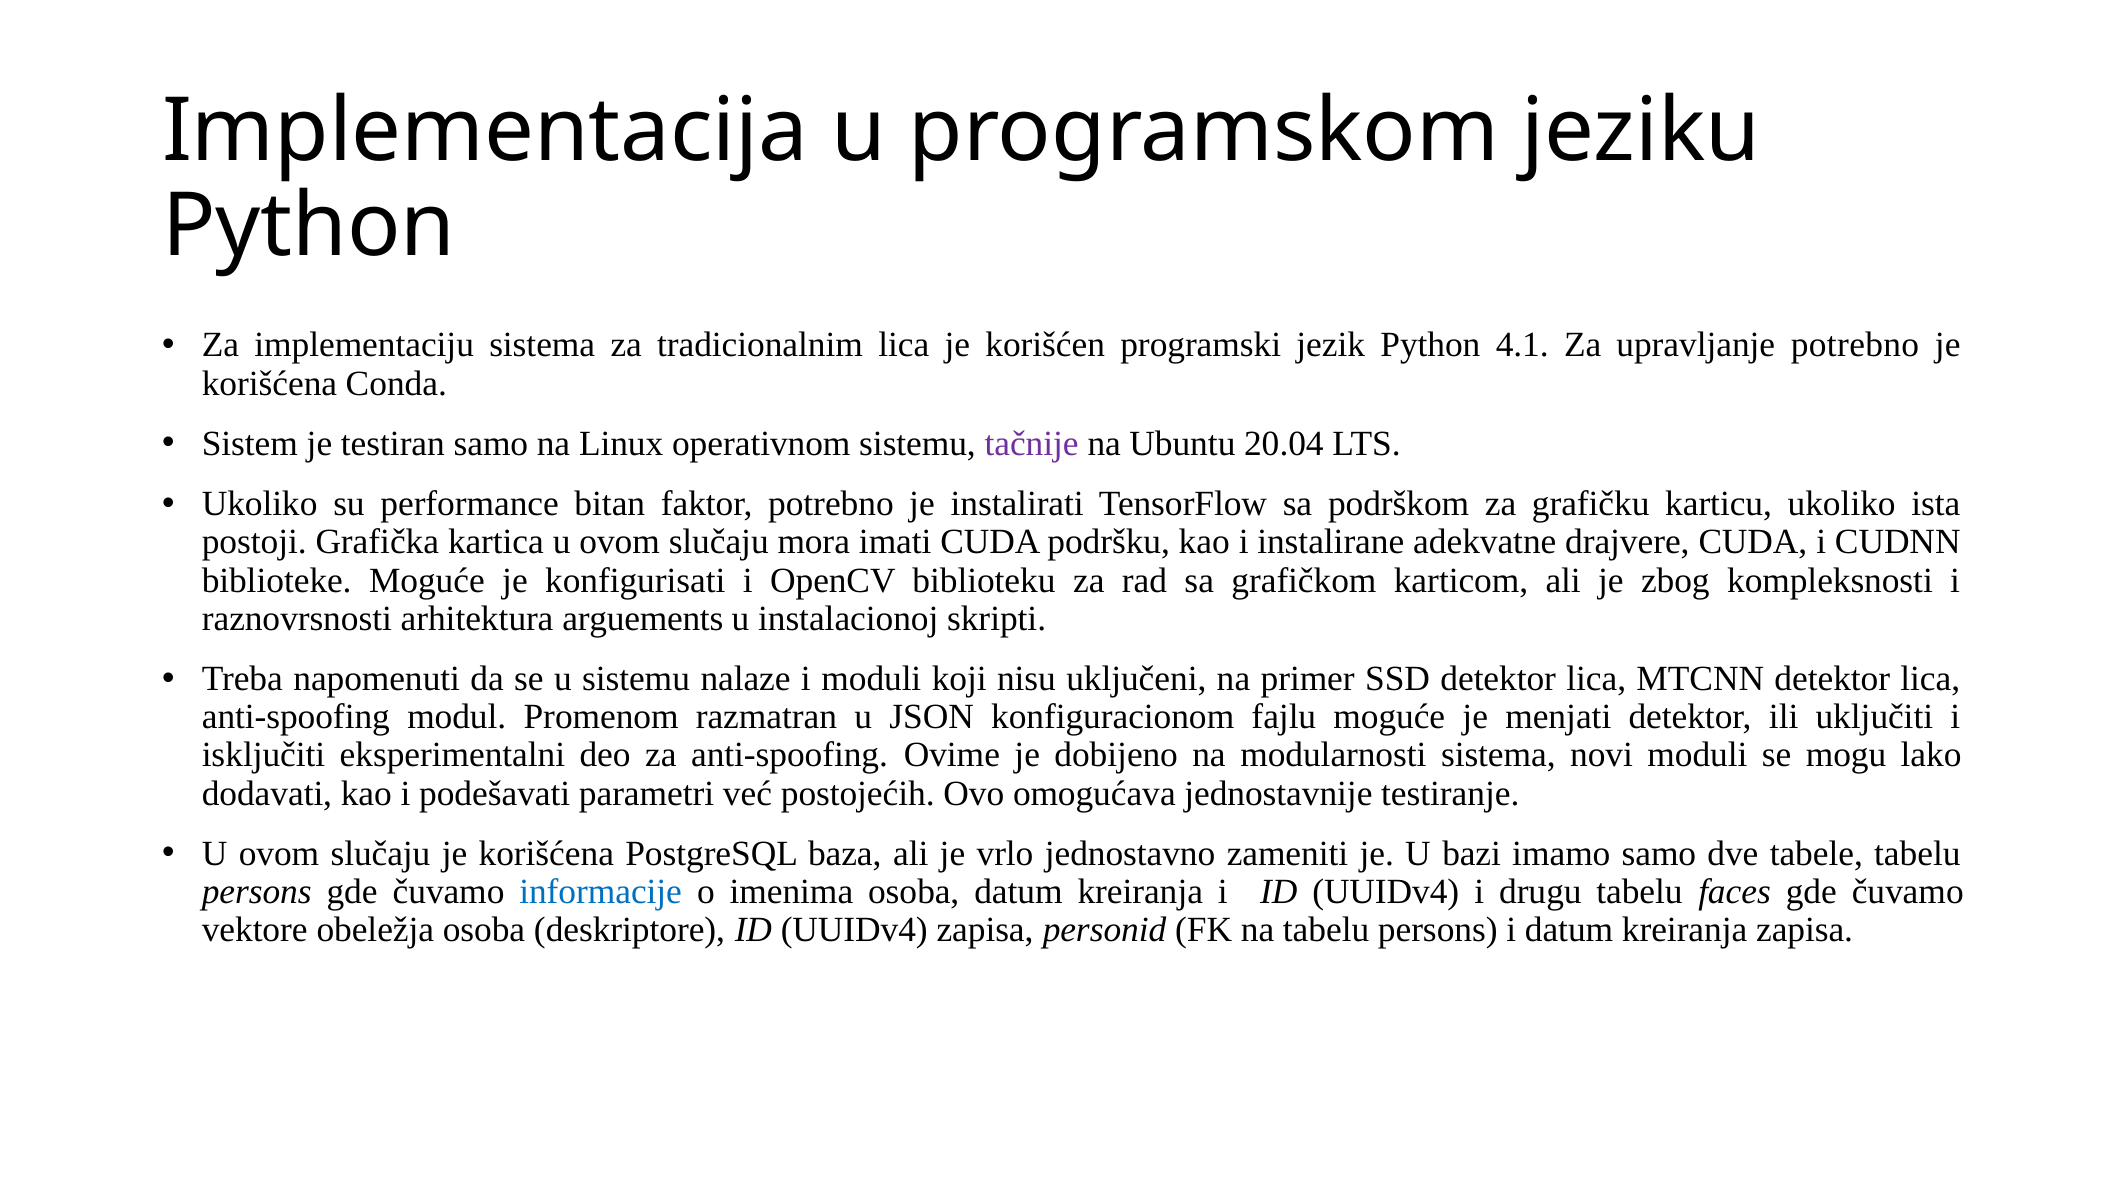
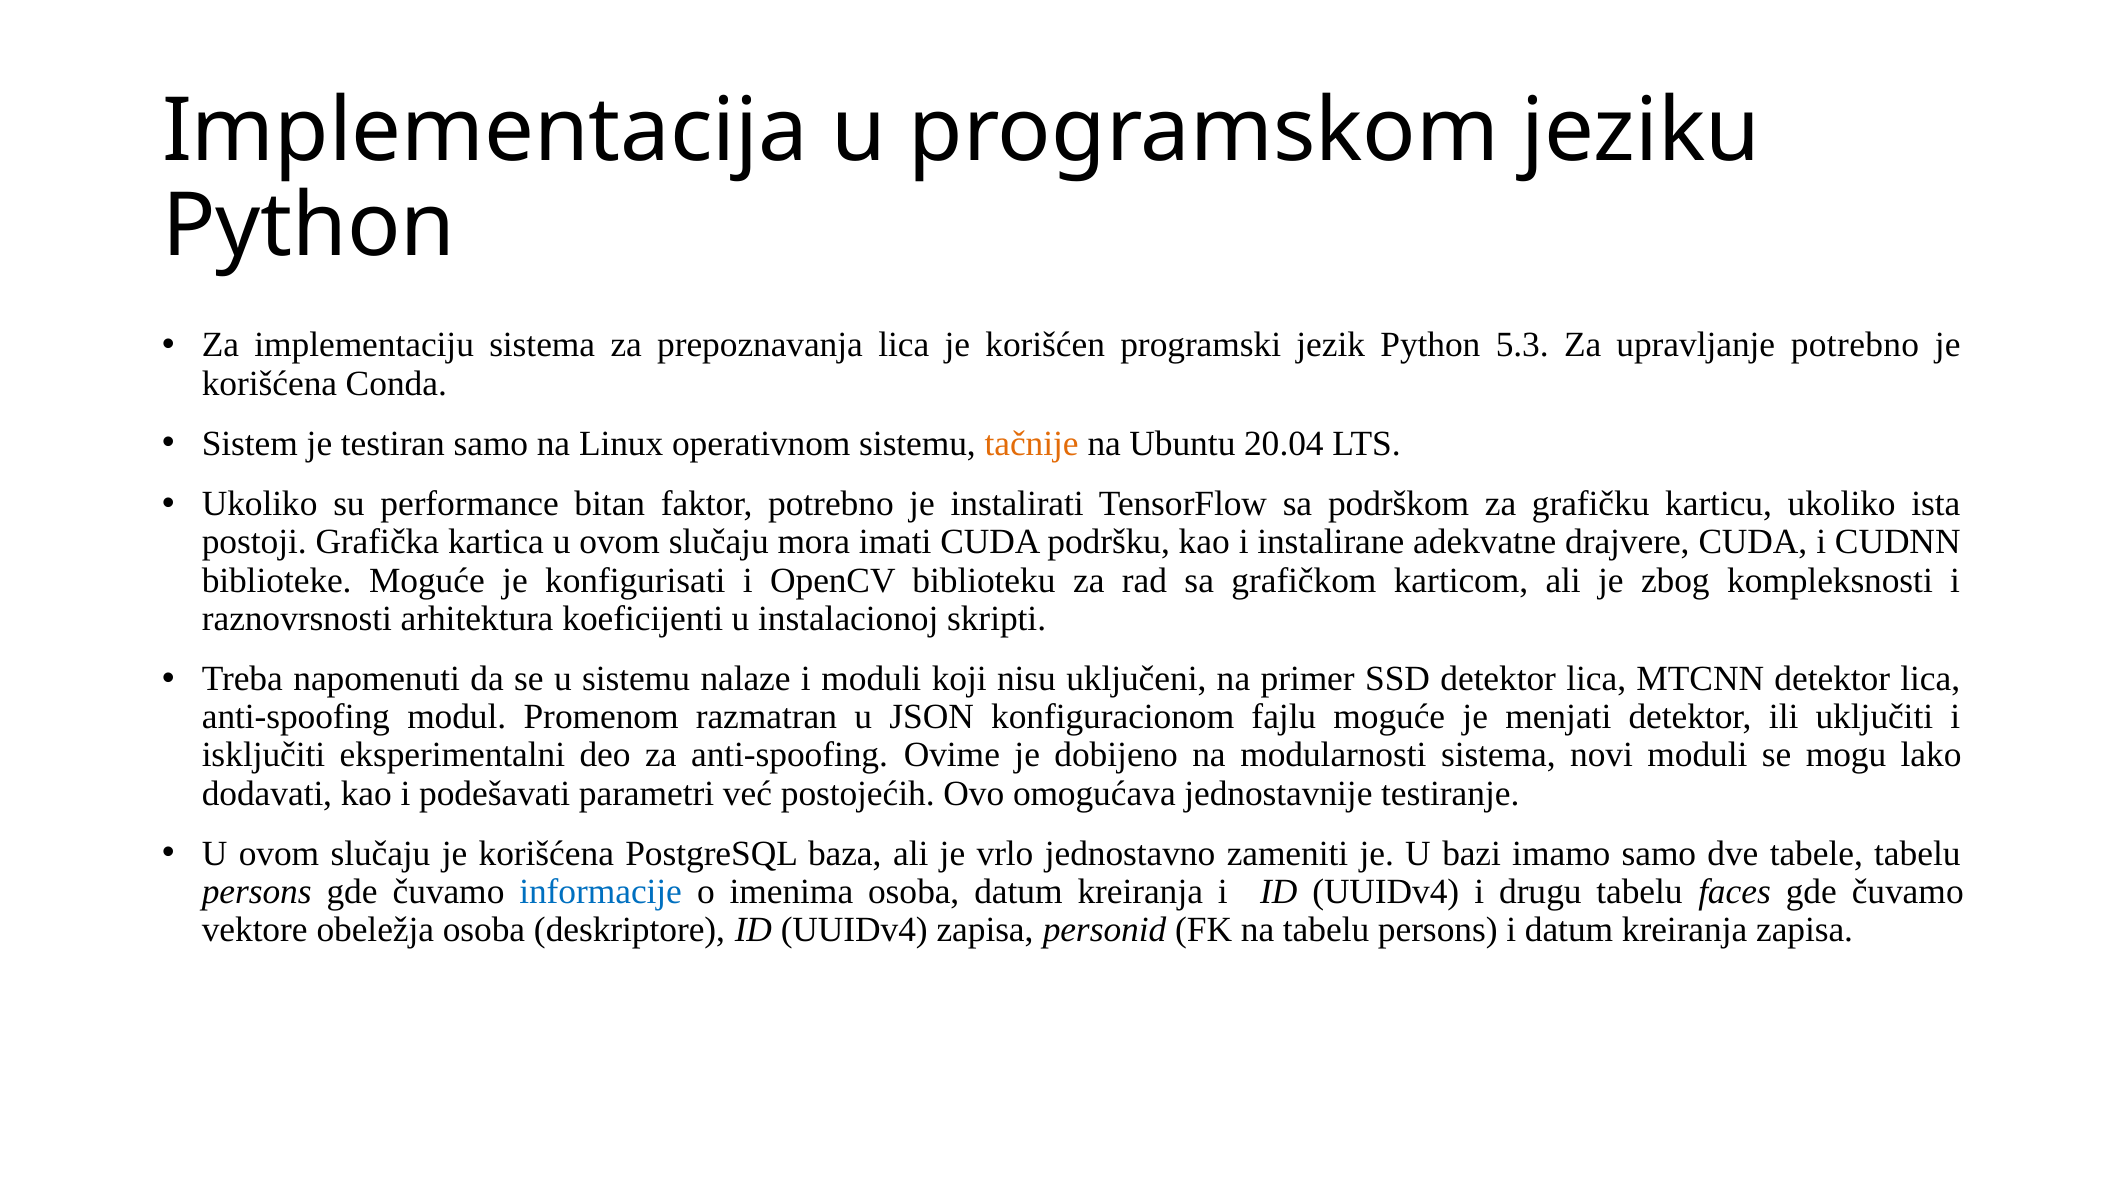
tradicionalnim: tradicionalnim -> prepoznavanja
4.1: 4.1 -> 5.3
tačnije colour: purple -> orange
arguements: arguements -> koeficijenti
